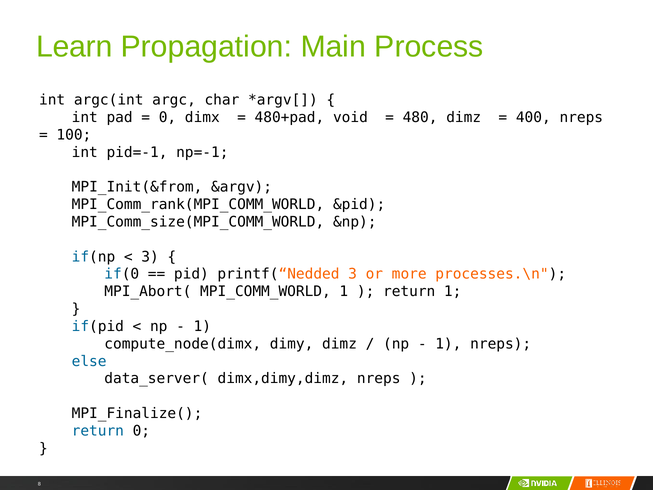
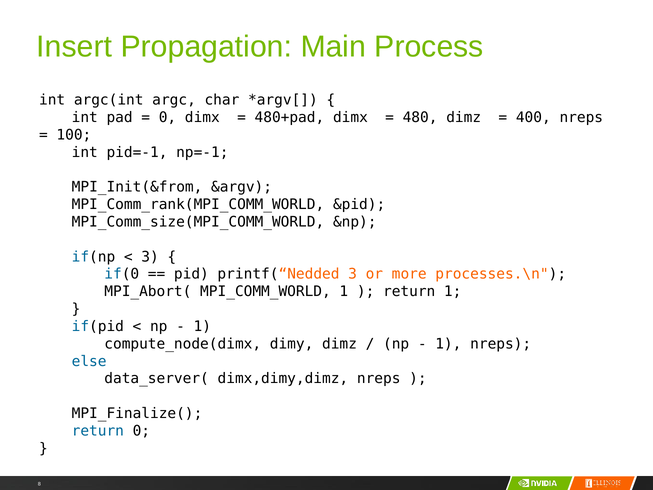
Learn: Learn -> Insert
480+pad void: void -> dimx
